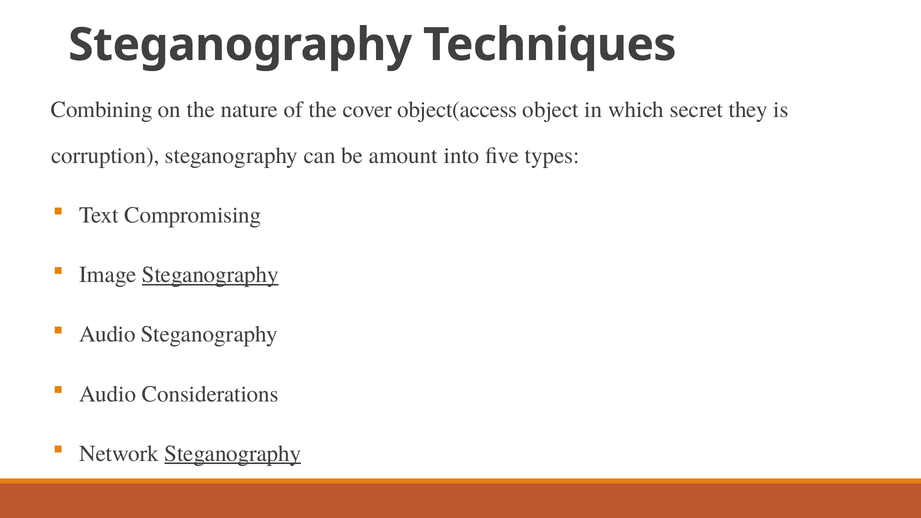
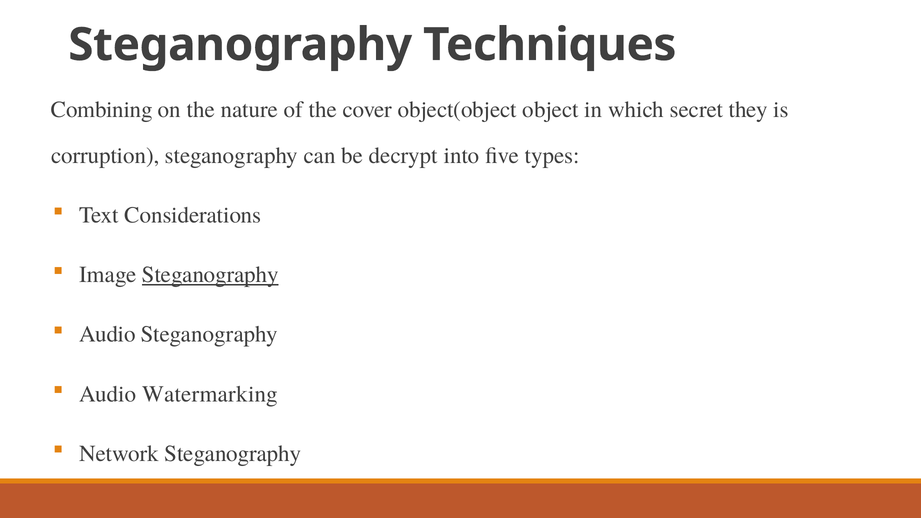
object(access: object(access -> object(object
amount: amount -> decrypt
Compromising: Compromising -> Considerations
Considerations: Considerations -> Watermarking
Steganography at (233, 453) underline: present -> none
